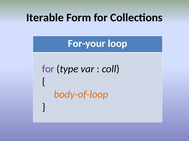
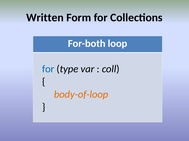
Iterable: Iterable -> Written
For-your: For-your -> For-both
for at (48, 69) colour: purple -> blue
